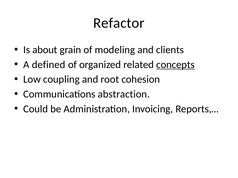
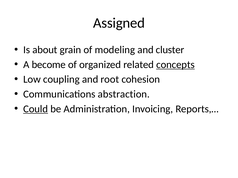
Refactor: Refactor -> Assigned
clients: clients -> cluster
defined: defined -> become
Could underline: none -> present
